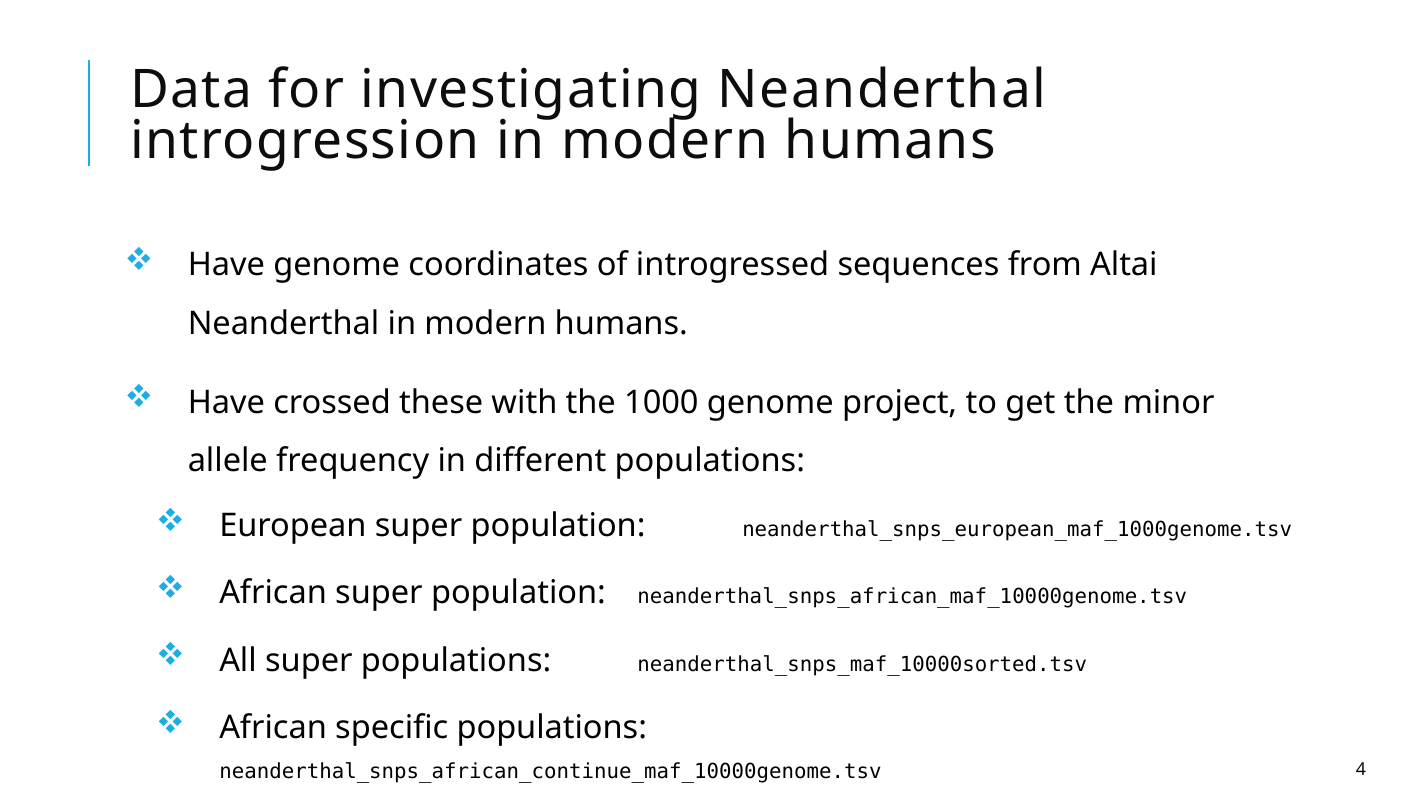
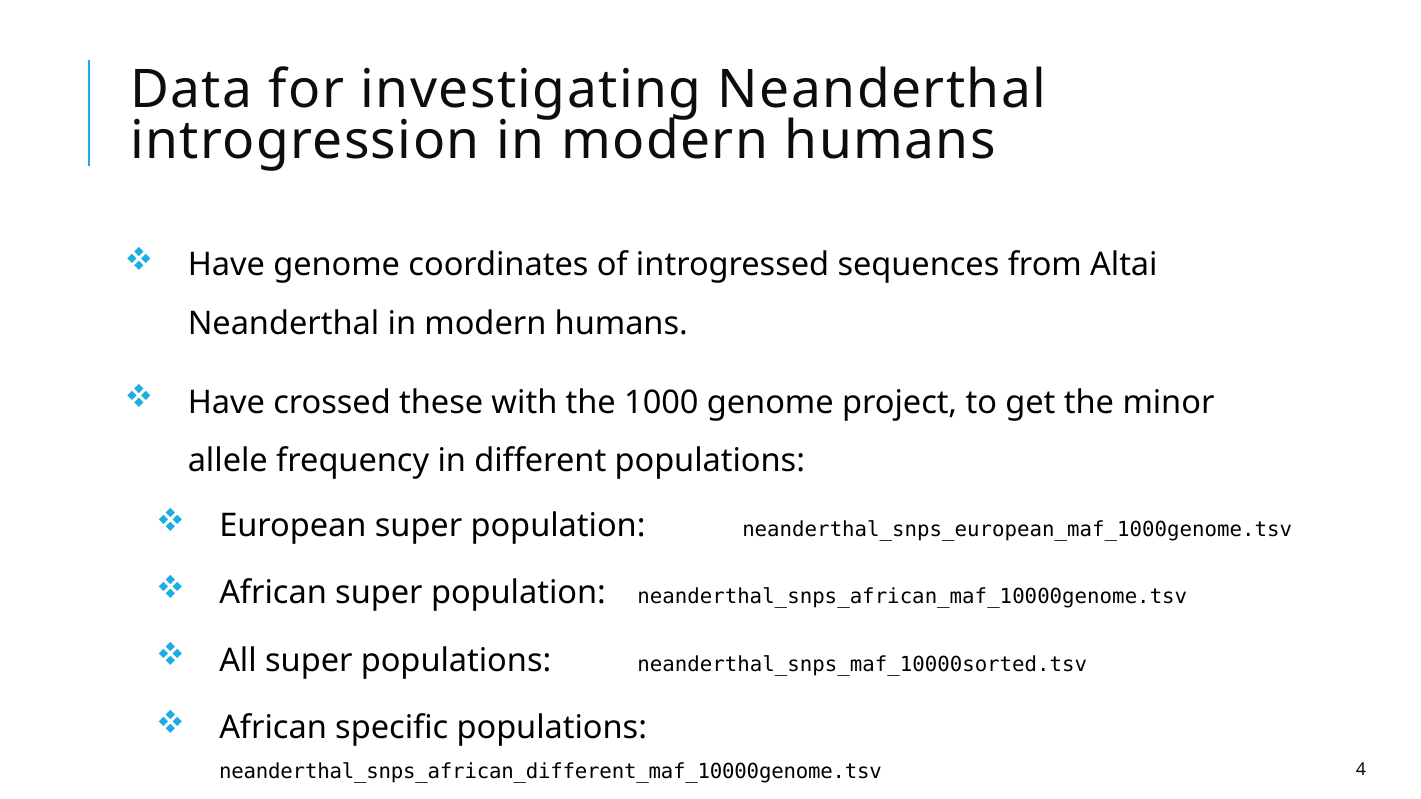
neanderthal_snps_african_continue_maf_10000genome.tsv: neanderthal_snps_african_continue_maf_10000genome.tsv -> neanderthal_snps_african_different_maf_10000genome.tsv
